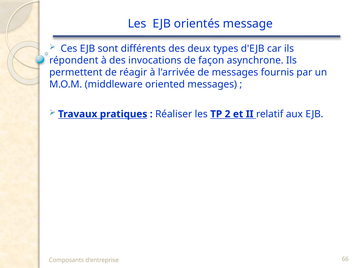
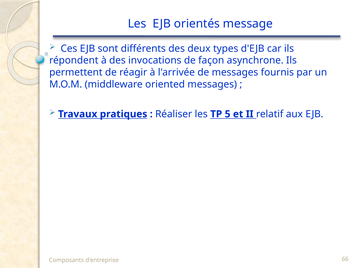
2: 2 -> 5
